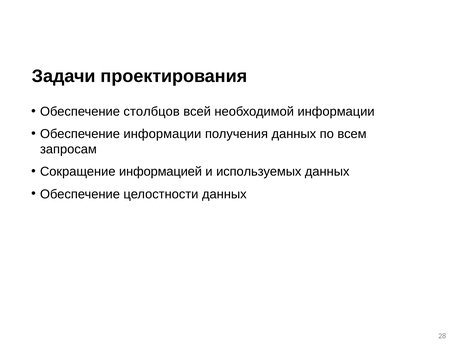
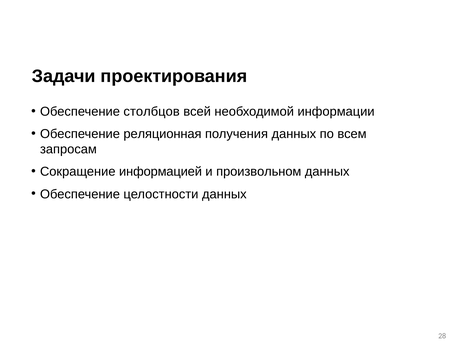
Обеспечение информации: информации -> реляционная
используемых: используемых -> произвольном
